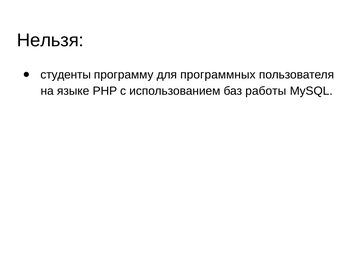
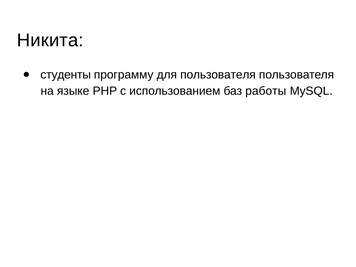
Нельзя: Нельзя -> Никита
для программных: программных -> пользователя
